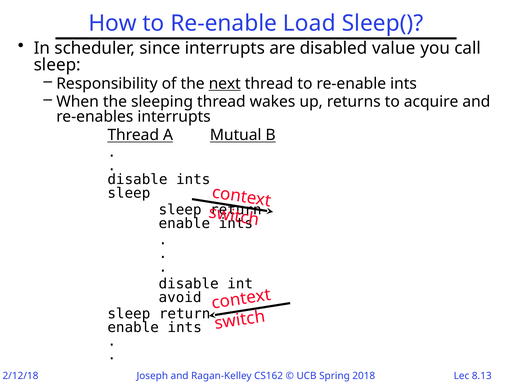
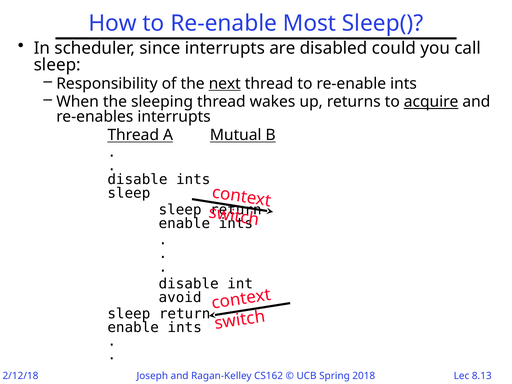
Load: Load -> Most
value: value -> could
acquire underline: none -> present
